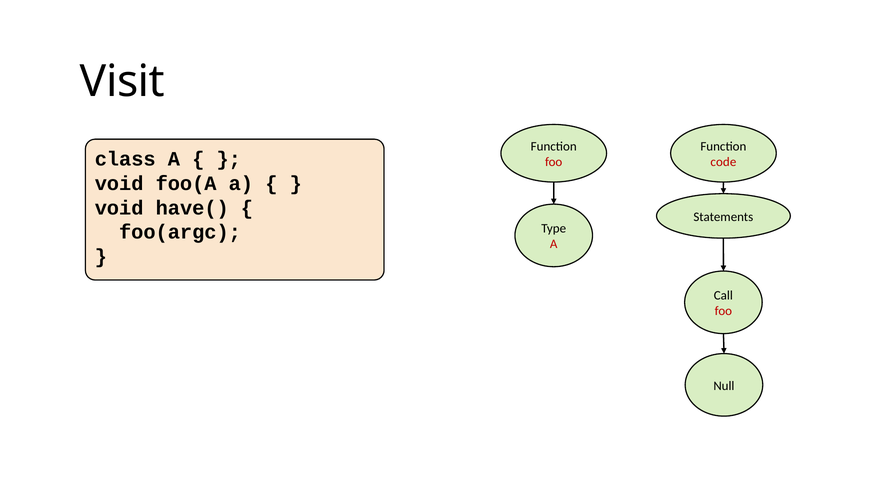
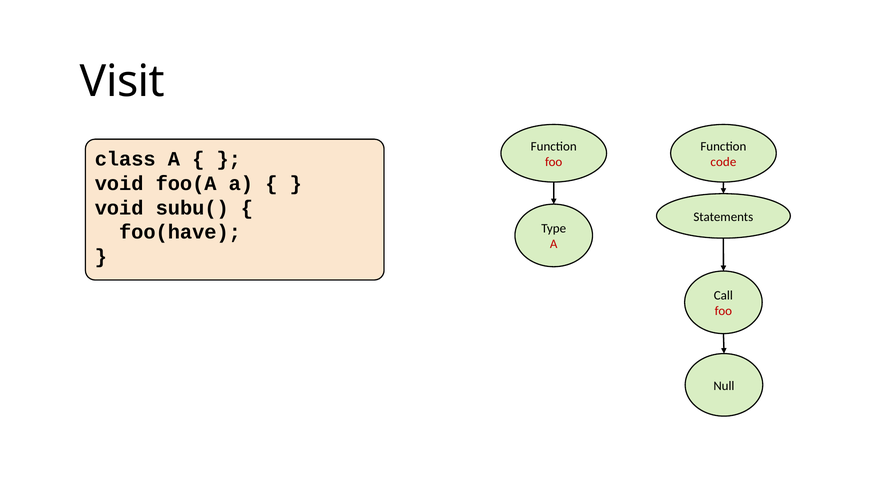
have(: have( -> subu(
foo(argc: foo(argc -> foo(have
